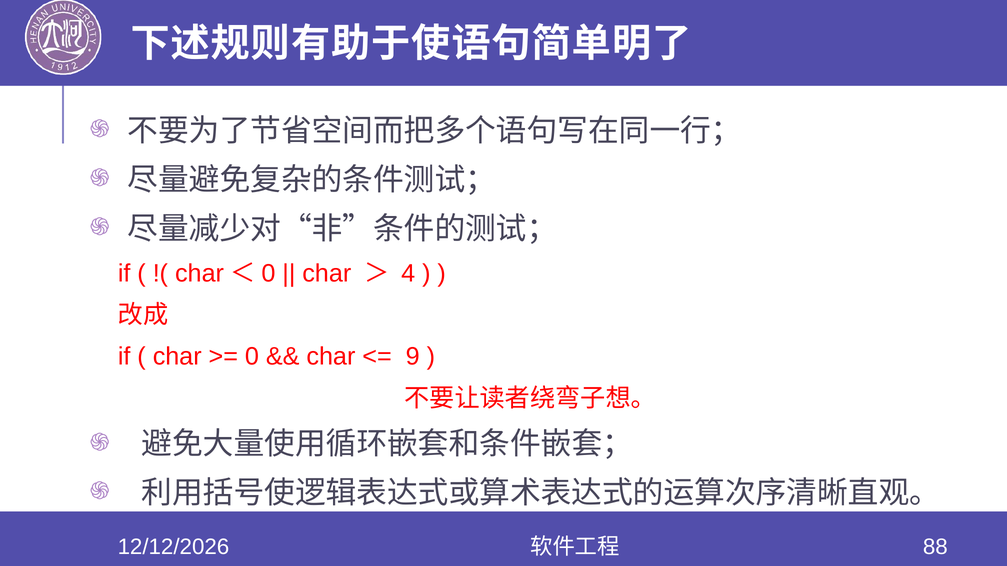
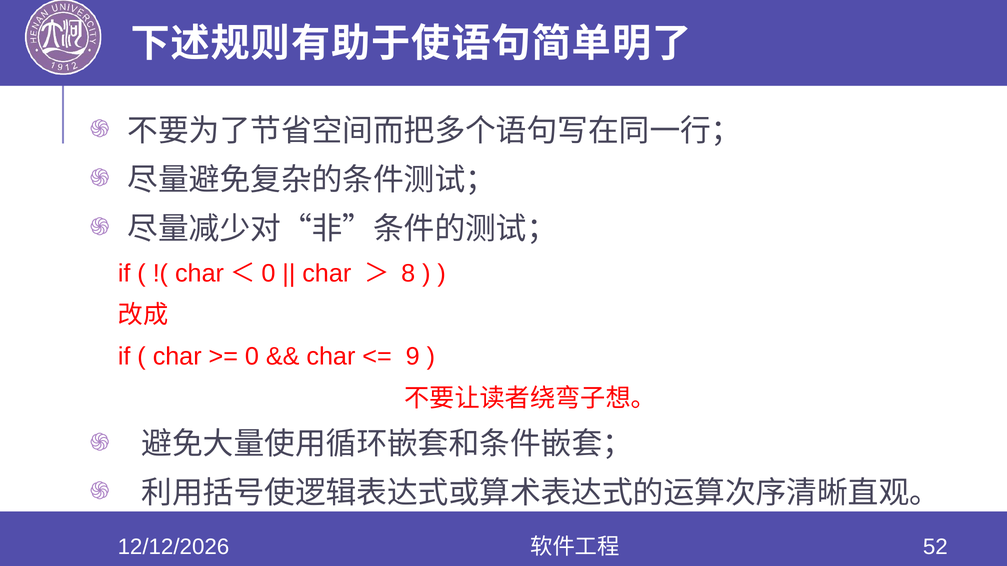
4: 4 -> 8
88: 88 -> 52
